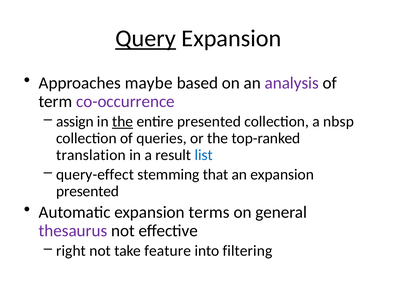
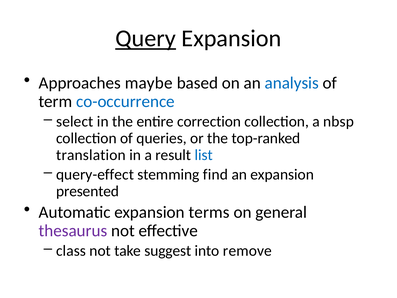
analysis colour: purple -> blue
co-occurrence colour: purple -> blue
assign: assign -> select
the at (123, 122) underline: present -> none
entire presented: presented -> correction
that: that -> find
right: right -> class
feature: feature -> suggest
filtering: filtering -> remove
